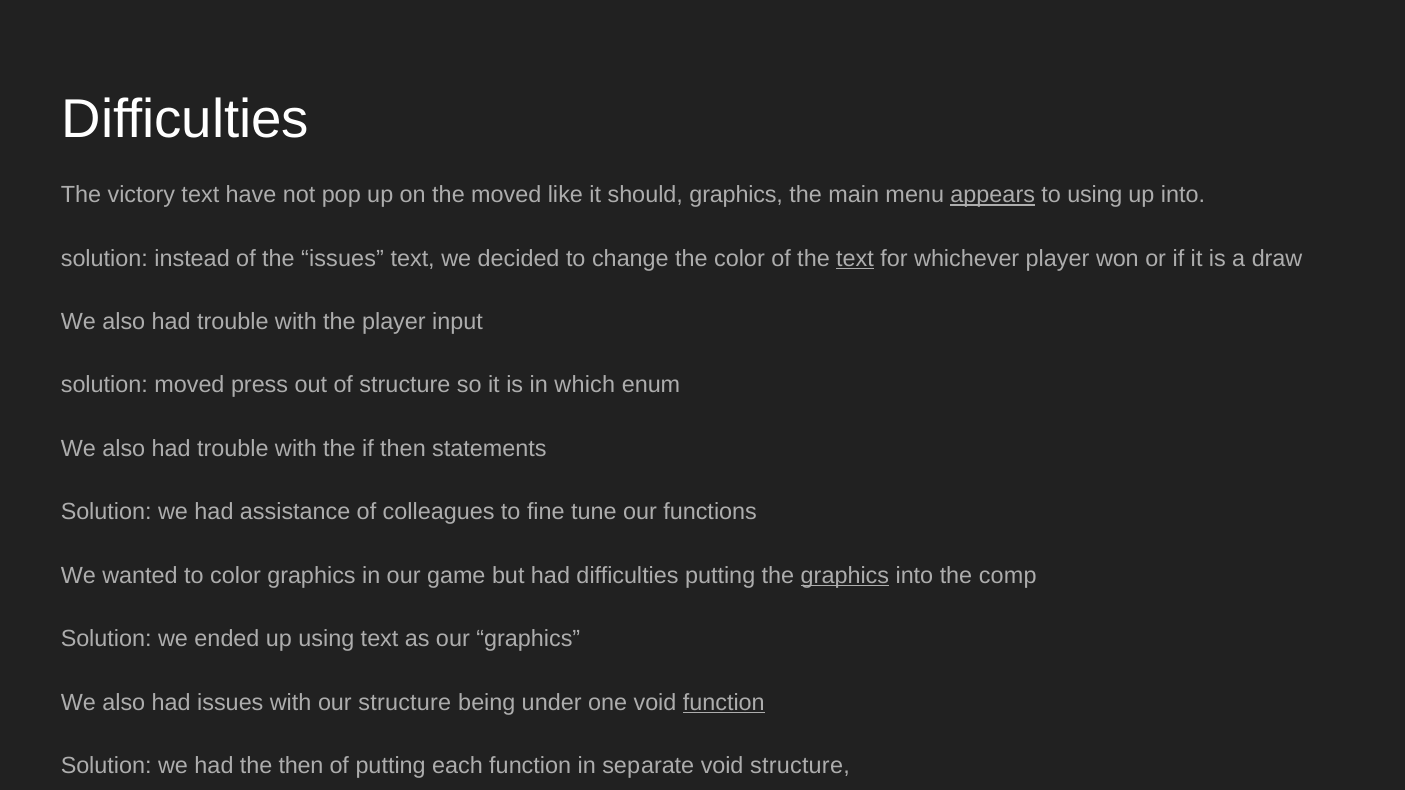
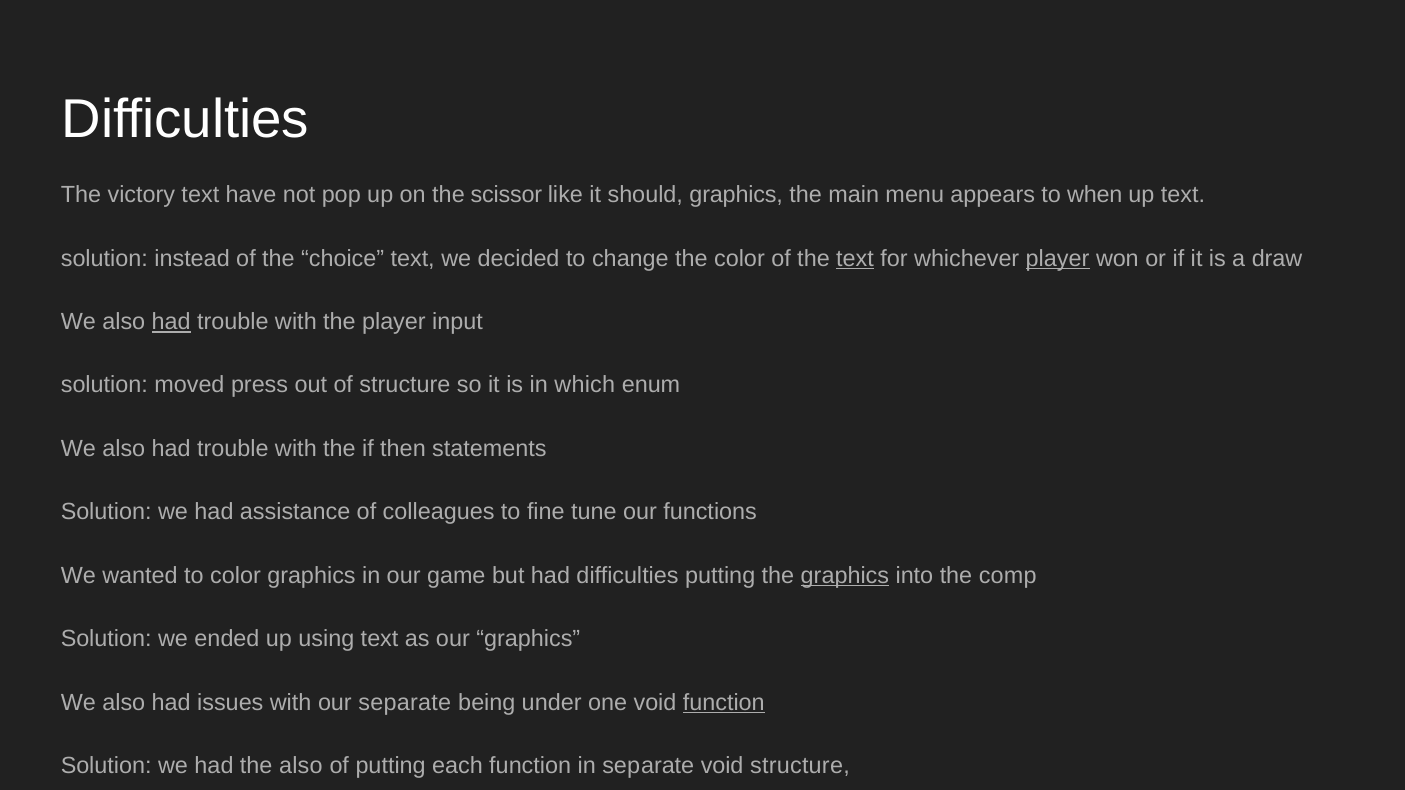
the moved: moved -> scissor
appears underline: present -> none
to using: using -> when
up into: into -> text
the issues: issues -> choice
player at (1058, 258) underline: none -> present
had at (171, 322) underline: none -> present
our structure: structure -> separate
the then: then -> also
